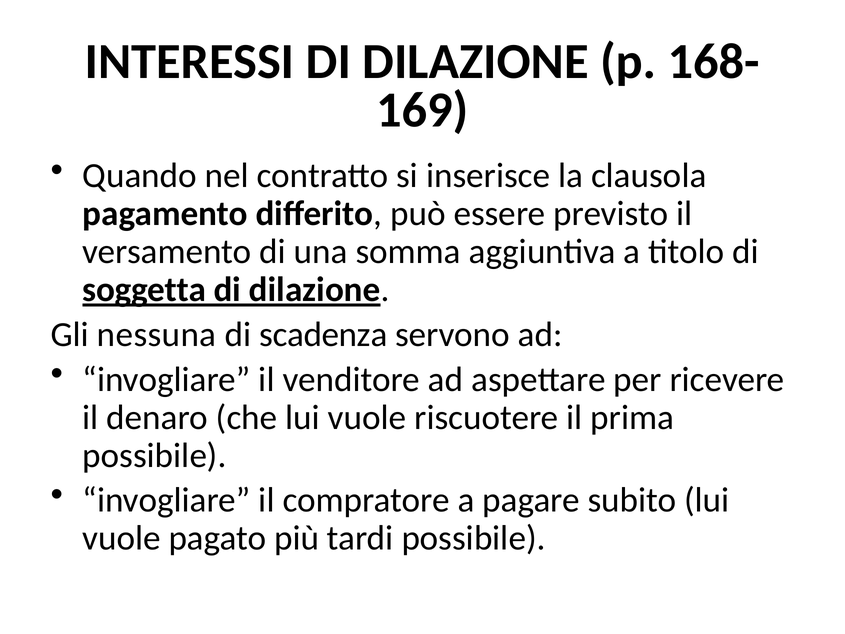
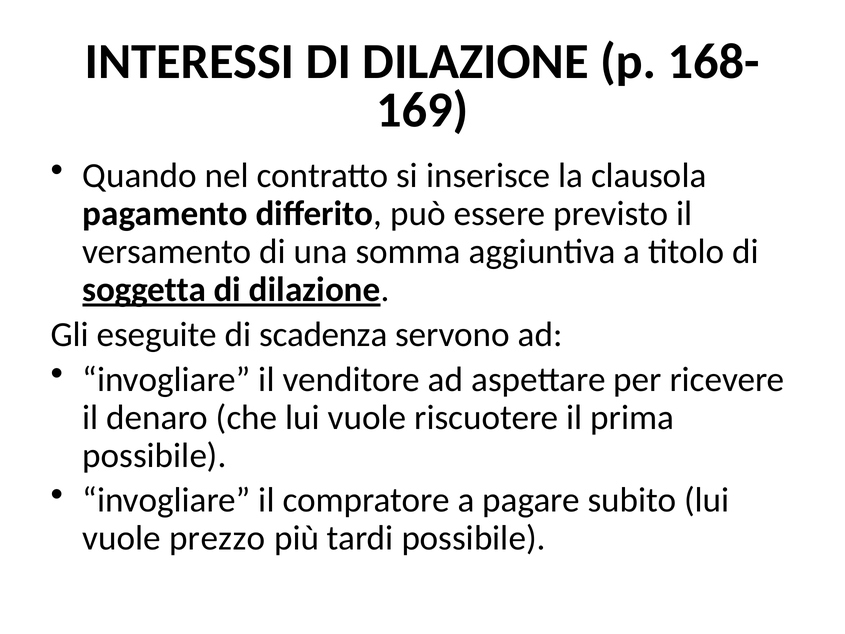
nessuna: nessuna -> eseguite
pagato: pagato -> prezzo
